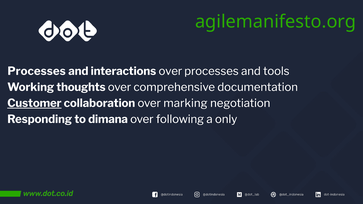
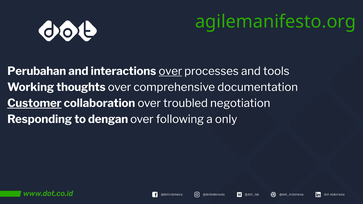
Processes at (37, 71): Processes -> Perubahan
over at (170, 71) underline: none -> present
marking: marking -> troubled
dimana: dimana -> dengan
